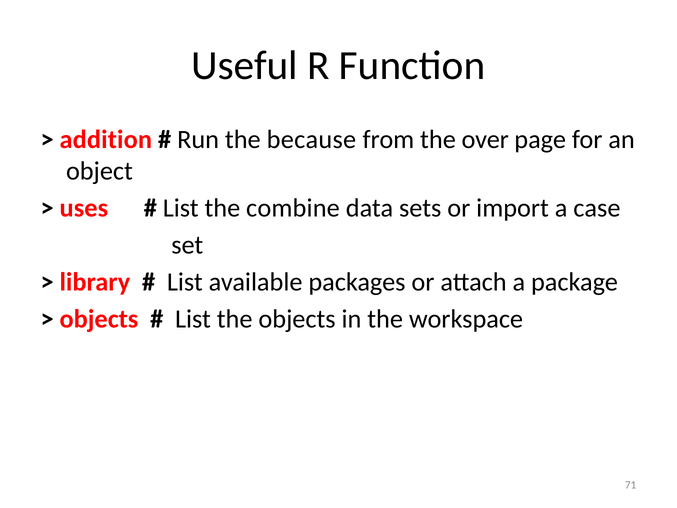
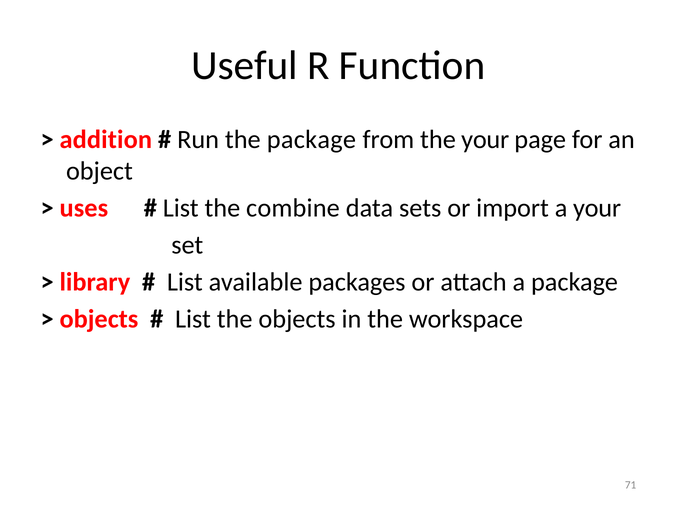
the because: because -> package
the over: over -> your
a case: case -> your
